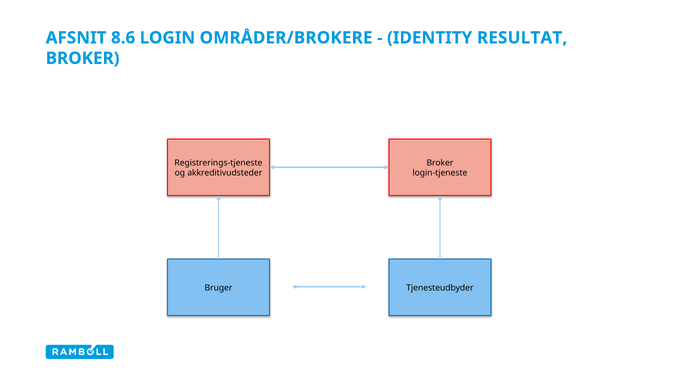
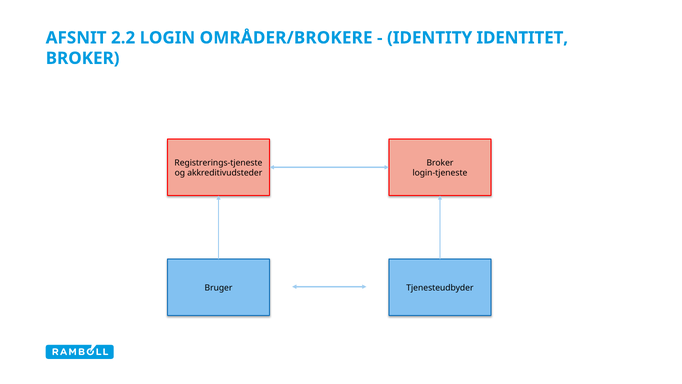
8.6: 8.6 -> 2.2
RESULTAT: RESULTAT -> IDENTITET
